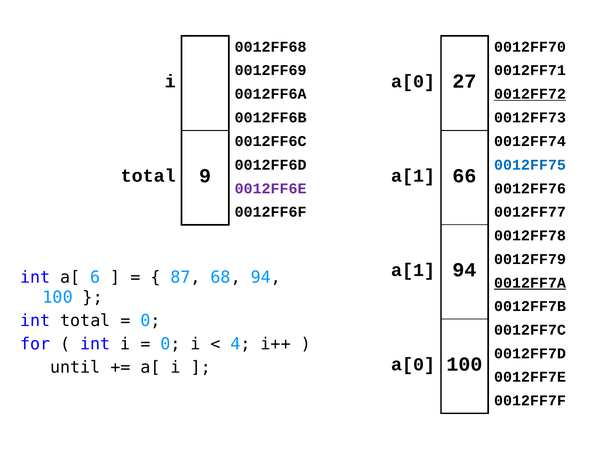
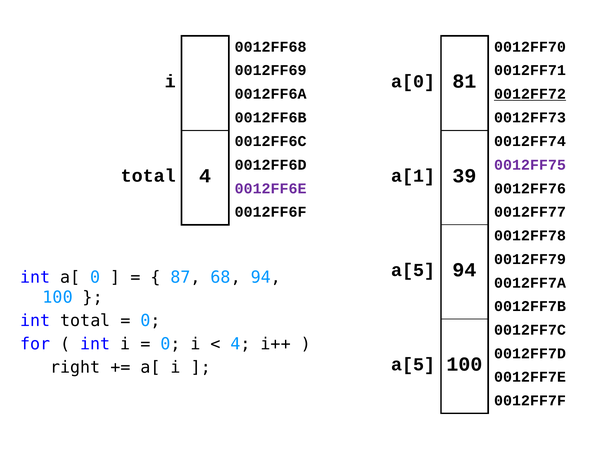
27: 27 -> 81
0012FF75 colour: blue -> purple
total 9: 9 -> 4
66: 66 -> 39
a[1 at (413, 270): a[1 -> a[5
a[ 6: 6 -> 0
0012FF7A underline: present -> none
a[0 at (413, 365): a[0 -> a[5
until: until -> right
